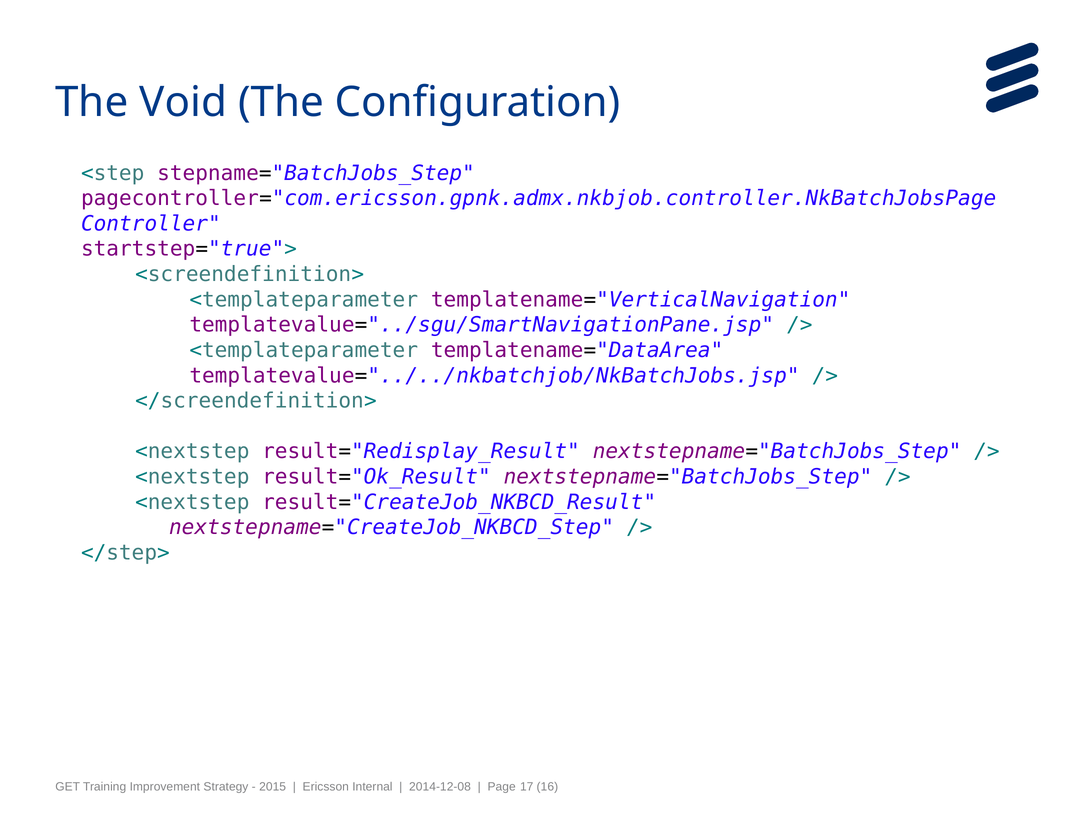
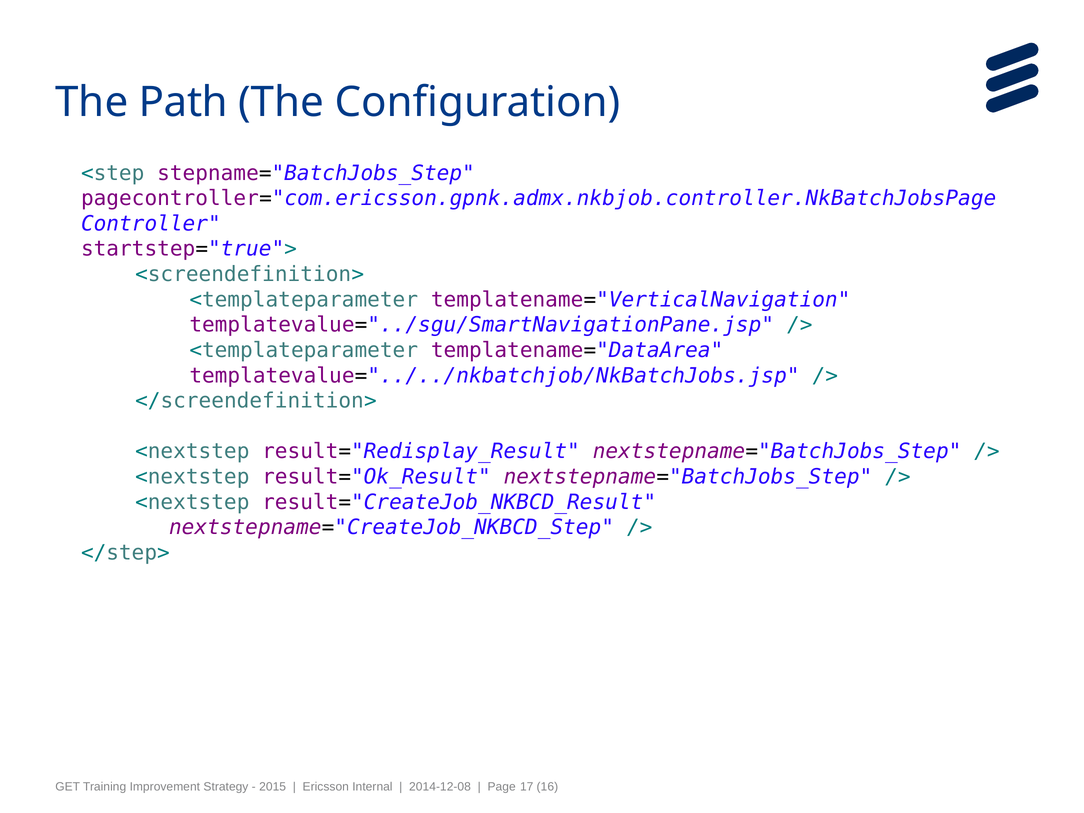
Void: Void -> Path
